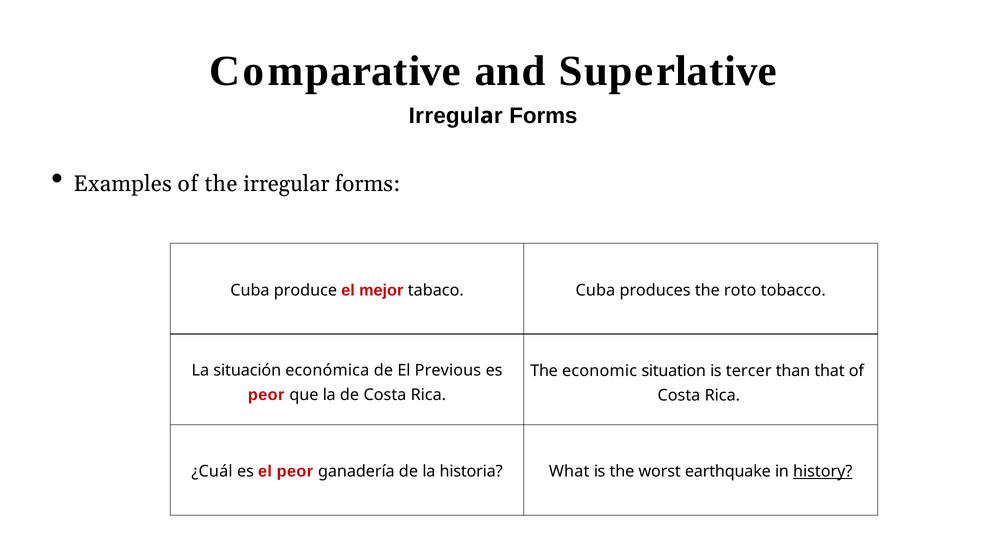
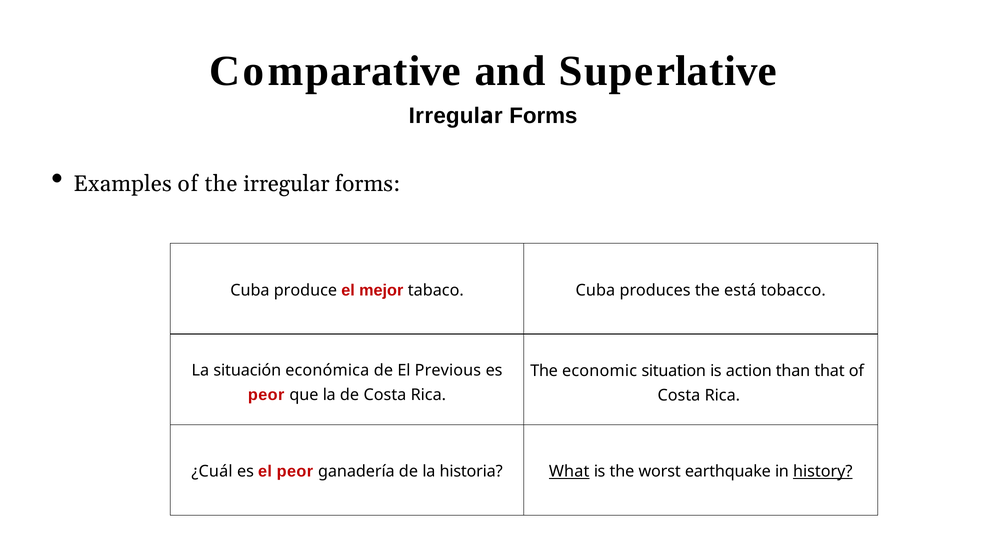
roto: roto -> está
tercer: tercer -> action
What underline: none -> present
